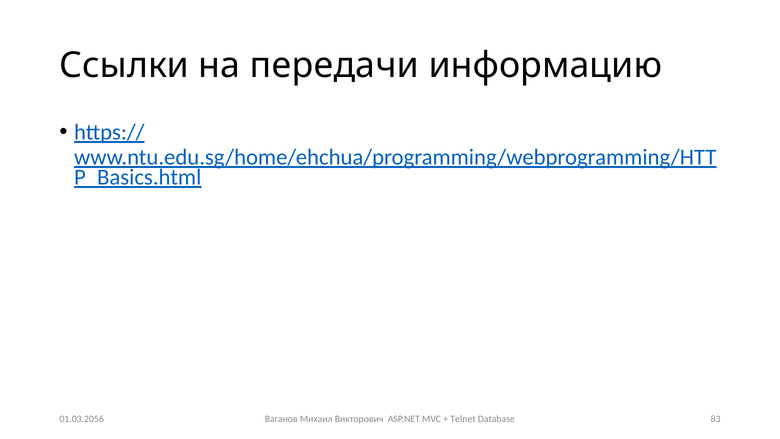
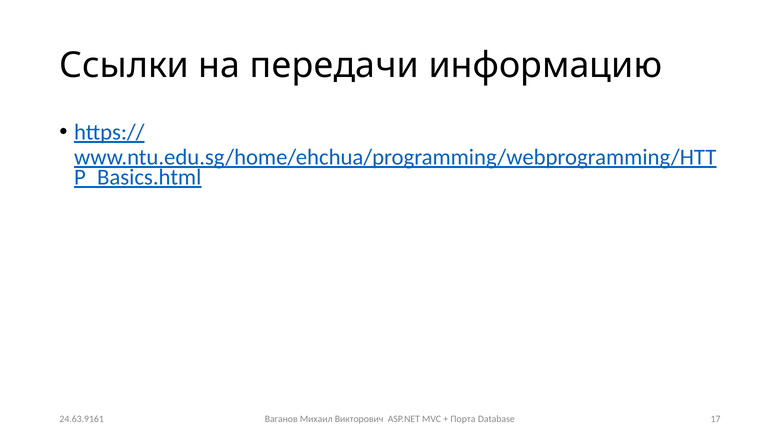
Telnet: Telnet -> Порта
83: 83 -> 17
01.03.2056: 01.03.2056 -> 24.63.9161
